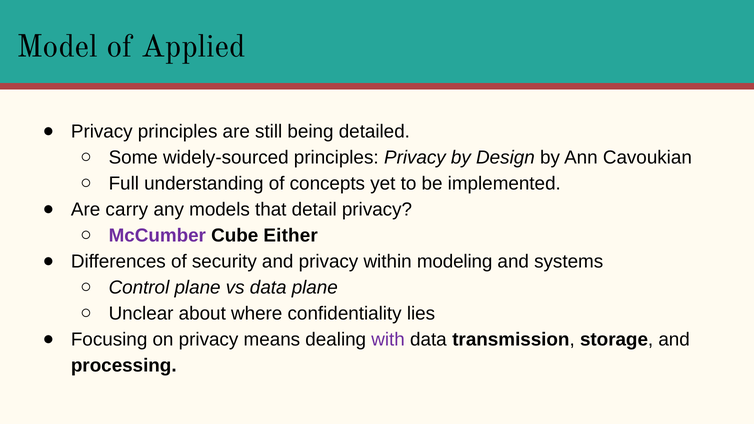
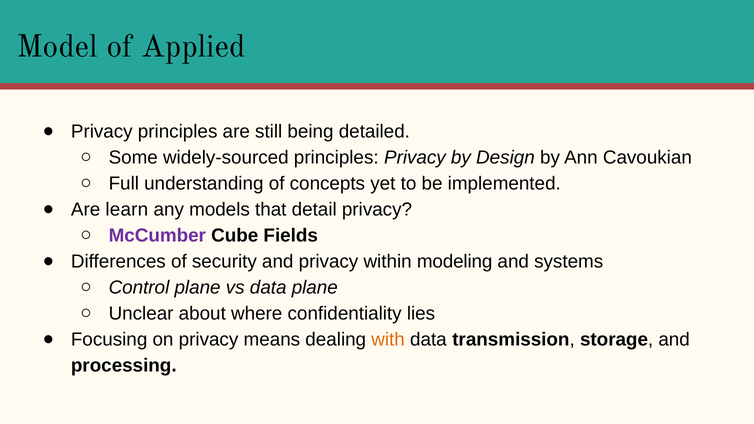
carry: carry -> learn
Either: Either -> Fields
with colour: purple -> orange
